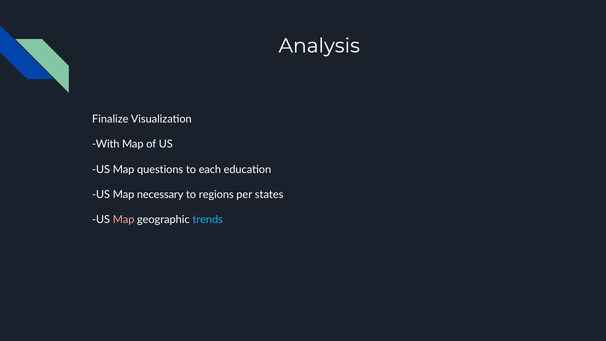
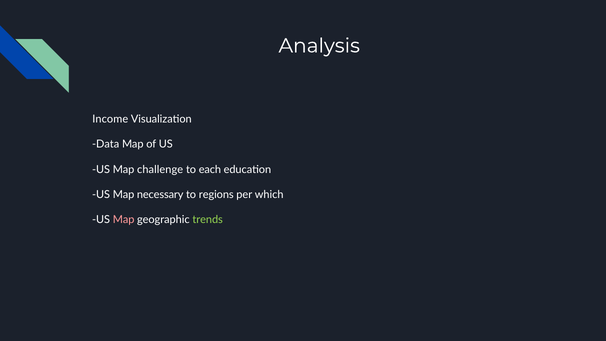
Finalize: Finalize -> Income
With: With -> Data
questions: questions -> challenge
states: states -> which
trends colour: light blue -> light green
